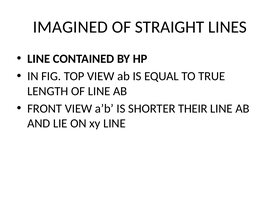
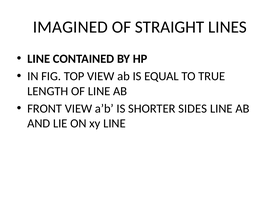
THEIR: THEIR -> SIDES
